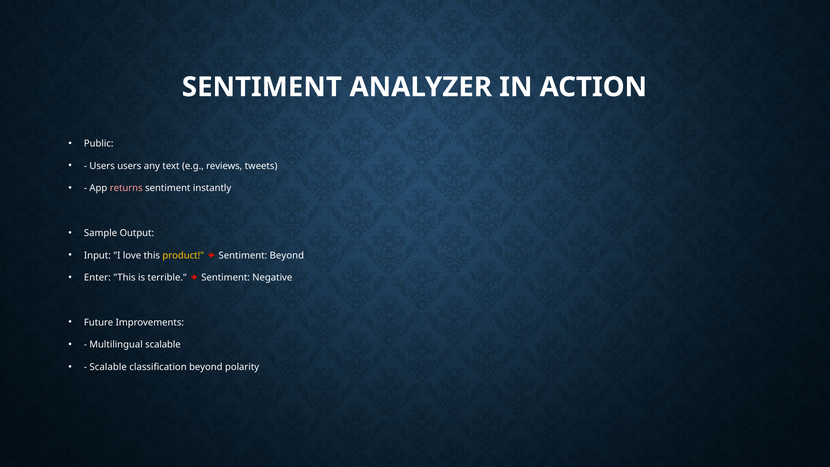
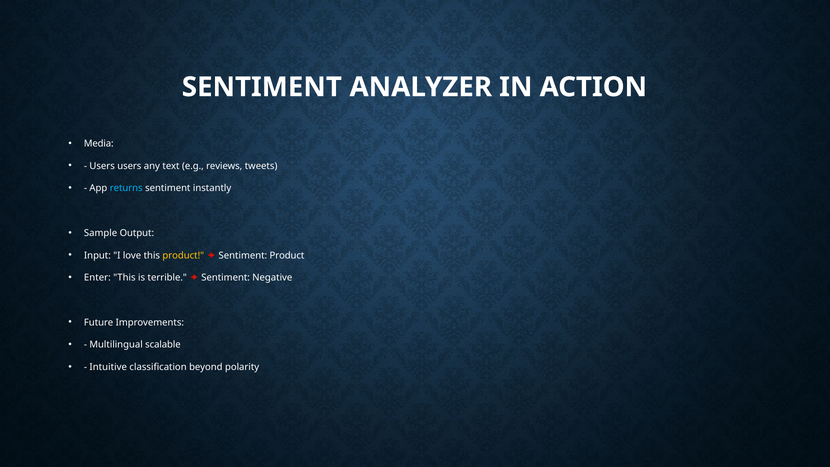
Public: Public -> Media
returns colour: pink -> light blue
Sentiment Beyond: Beyond -> Product
Scalable at (108, 367): Scalable -> Intuitive
